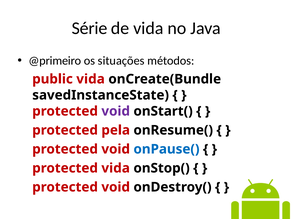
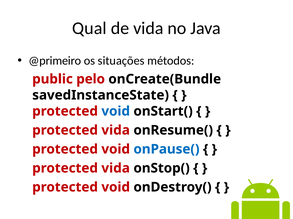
Série: Série -> Qual
public vida: vida -> pelo
void at (116, 112) colour: purple -> blue
pela at (116, 131): pela -> vida
